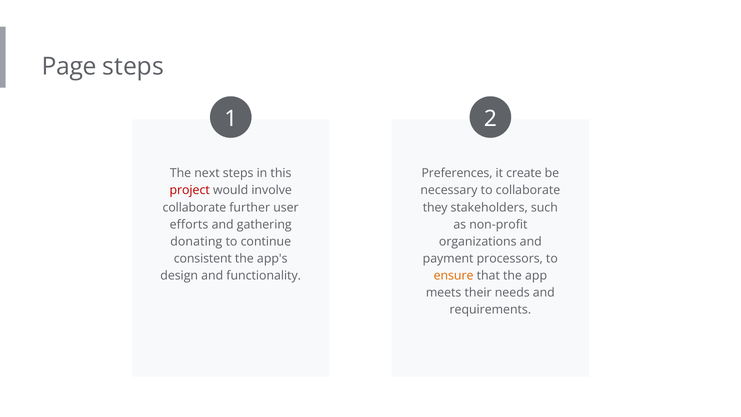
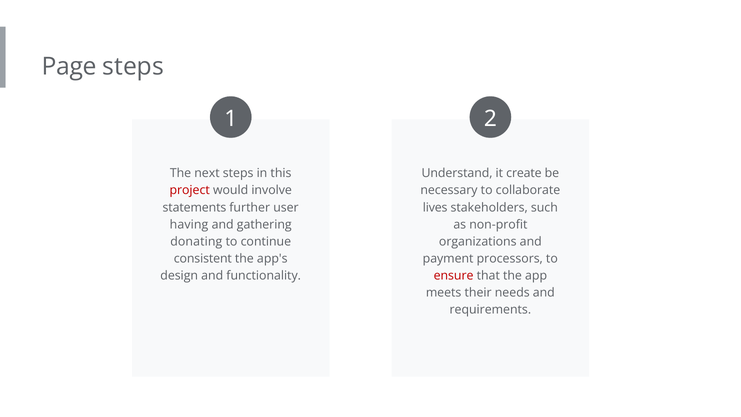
Preferences: Preferences -> Understand
collaborate at (194, 207): collaborate -> statements
they: they -> lives
efforts: efforts -> having
ensure colour: orange -> red
